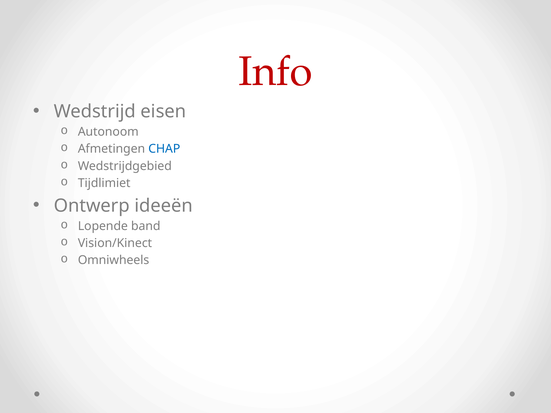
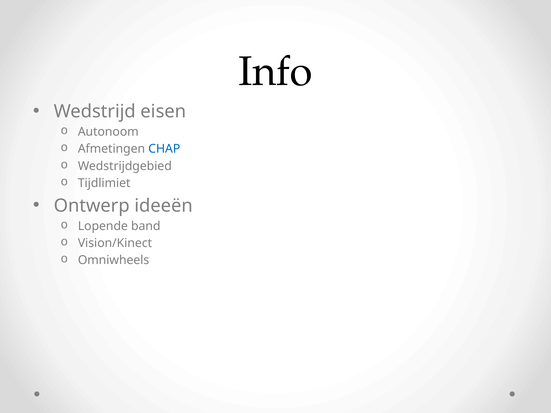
Info colour: red -> black
